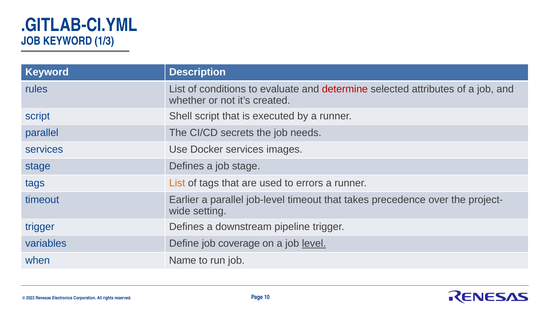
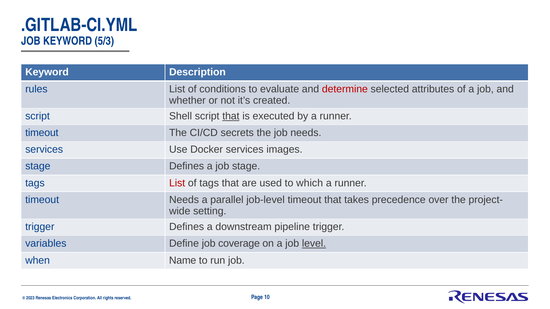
1/3: 1/3 -> 5/3
that at (231, 116) underline: none -> present
parallel at (42, 133): parallel -> timeout
List at (177, 183) colour: orange -> red
errors: errors -> which
timeout Earlier: Earlier -> Needs
